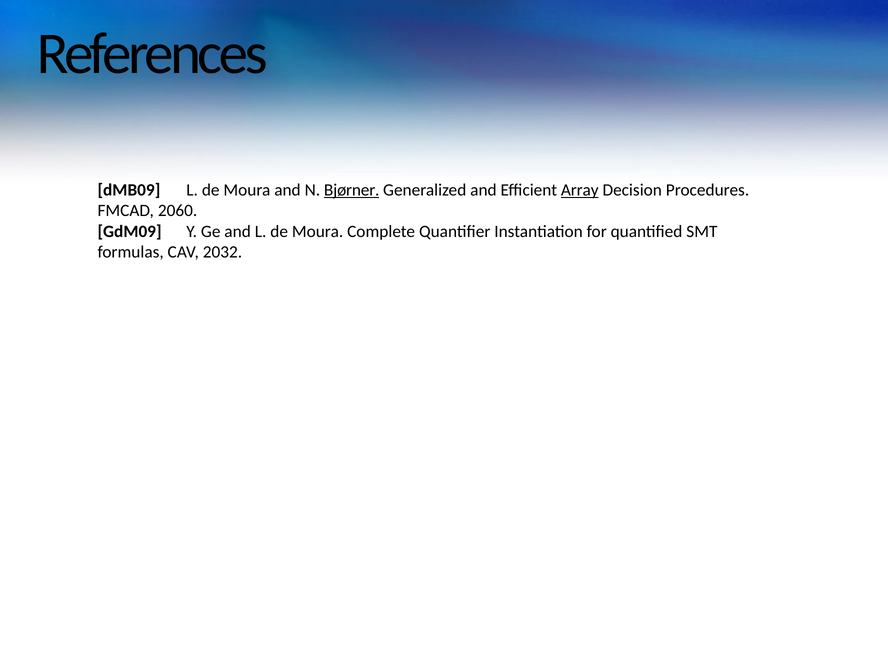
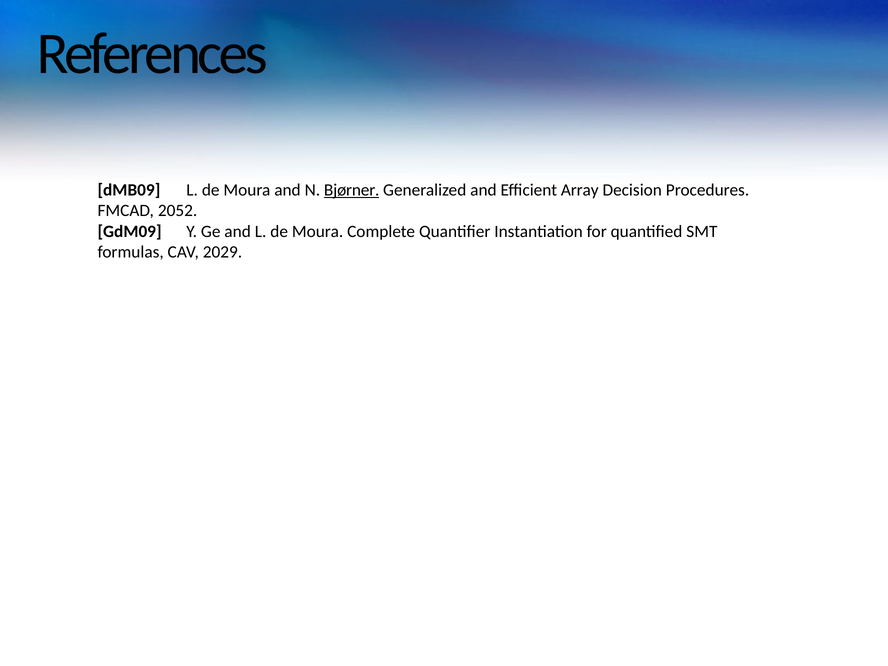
Array underline: present -> none
2060: 2060 -> 2052
2032: 2032 -> 2029
